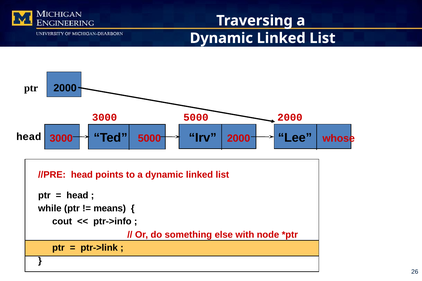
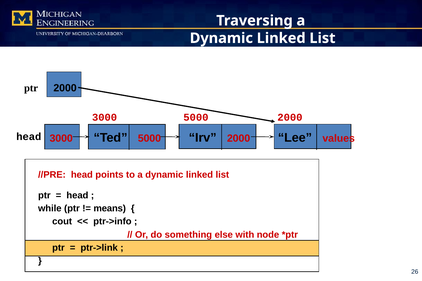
whose: whose -> values
